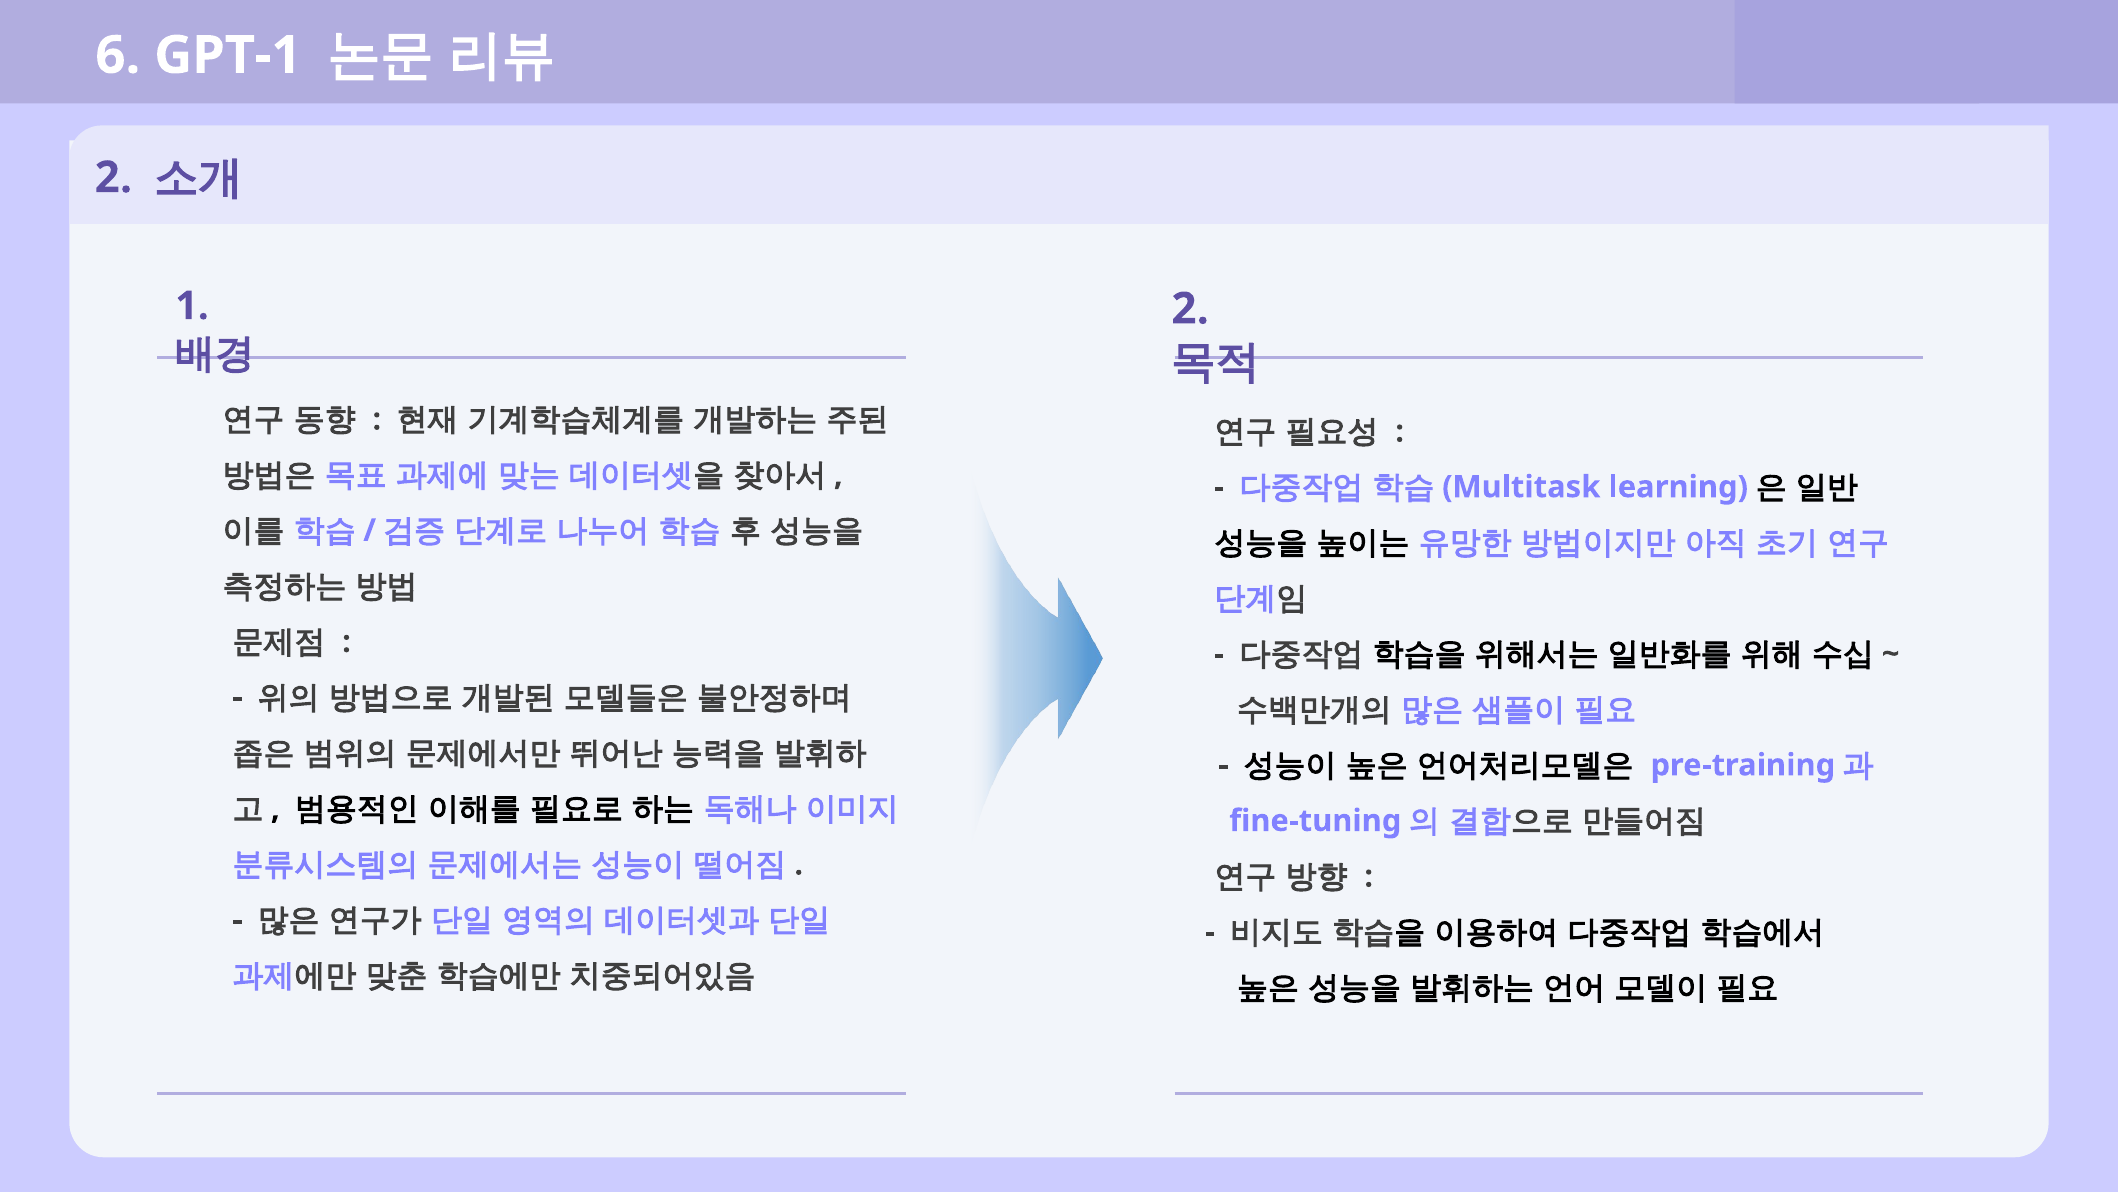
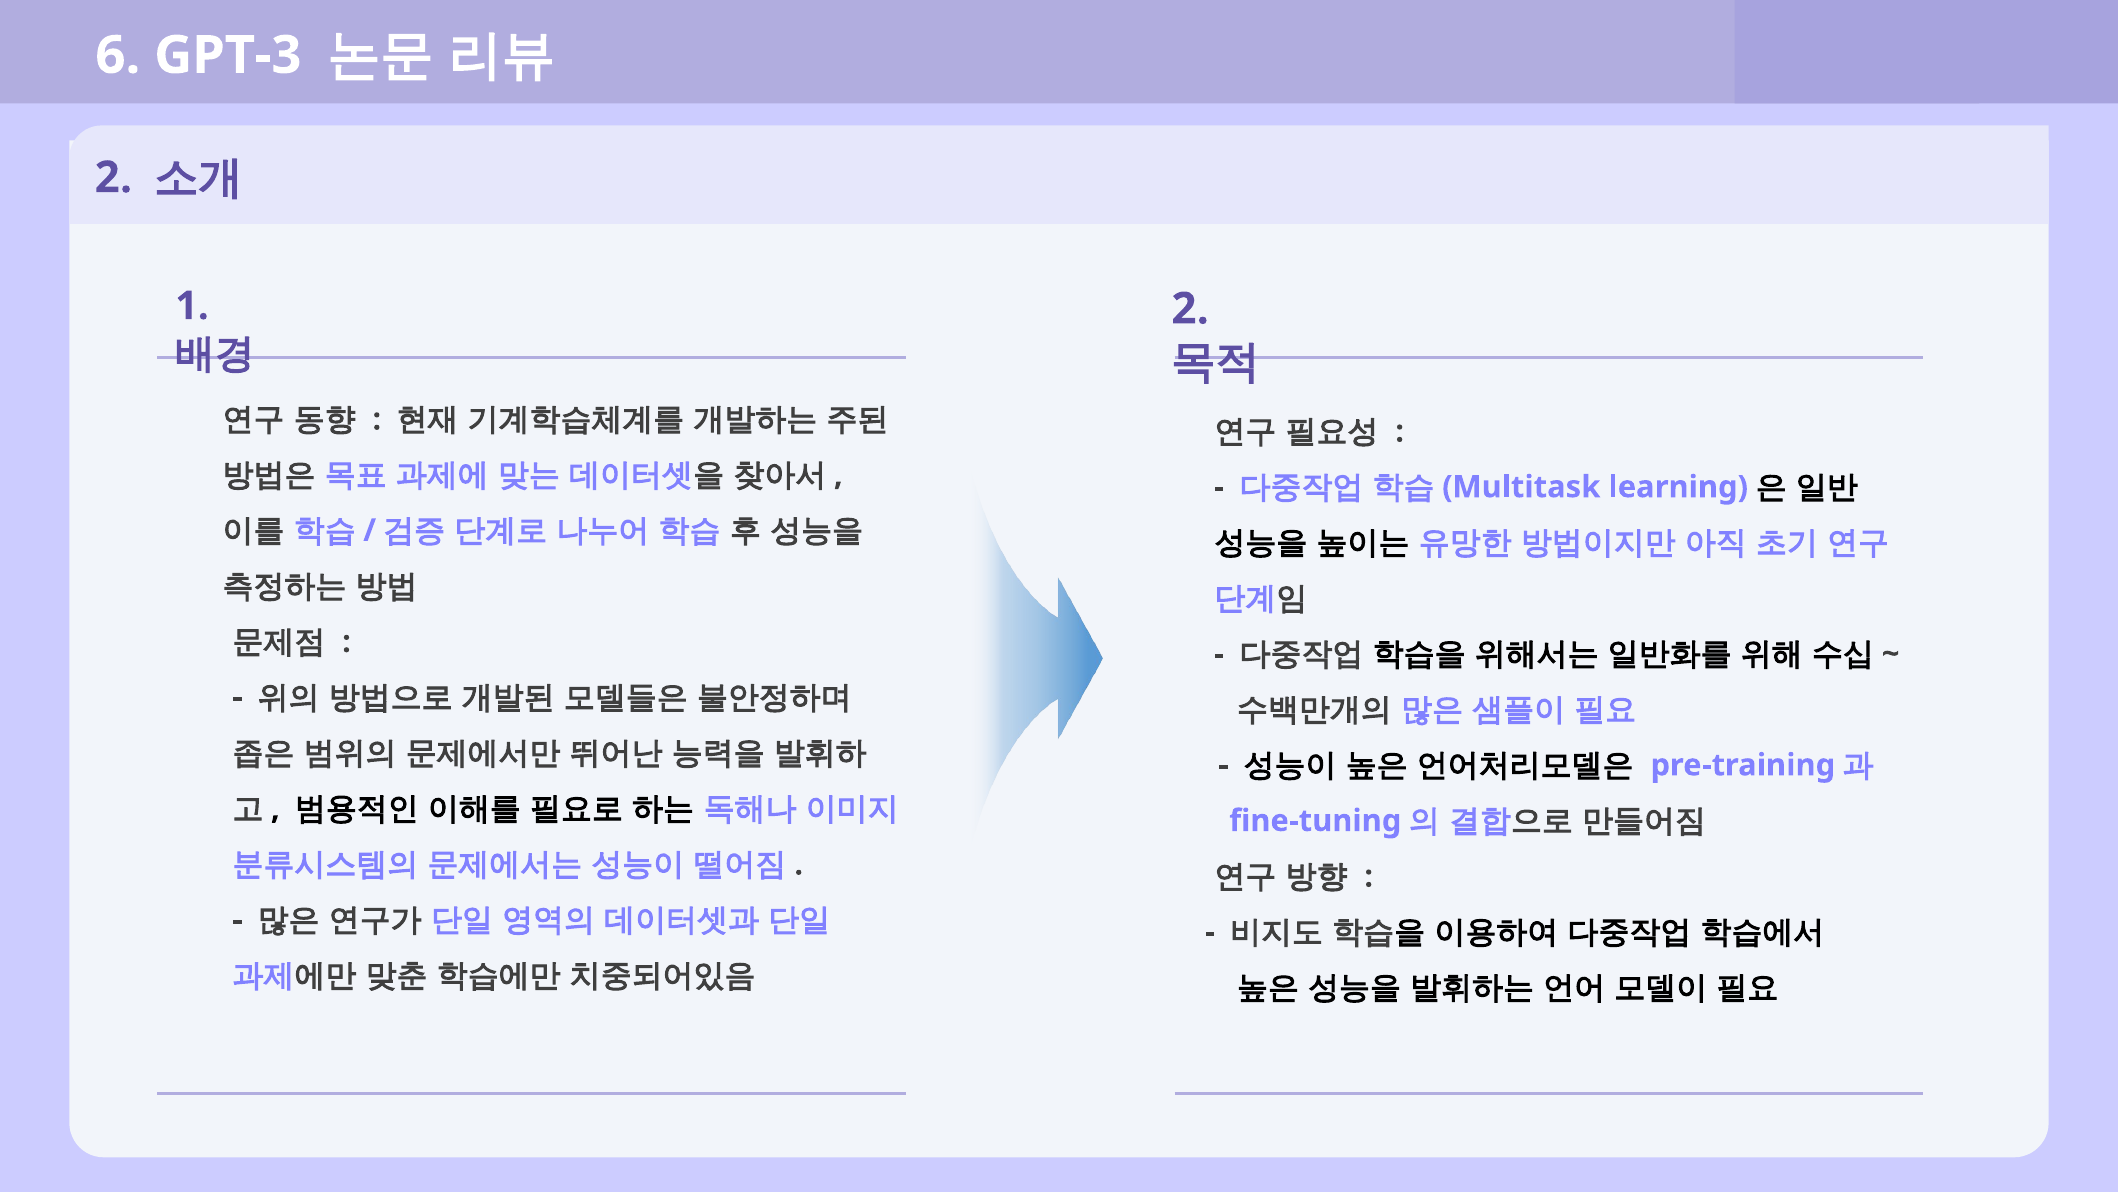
GPT-1: GPT-1 -> GPT-3
